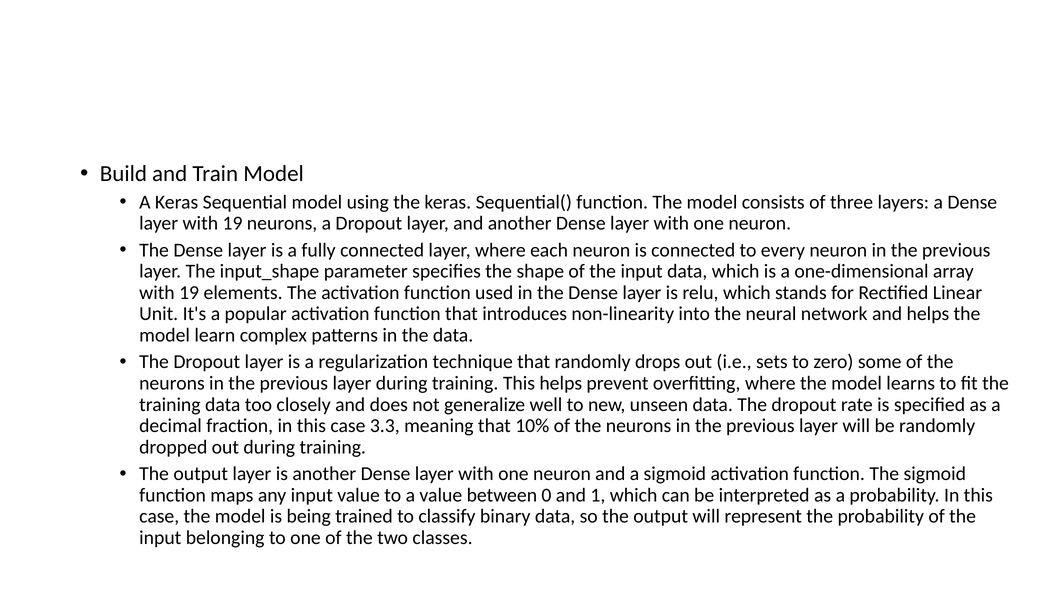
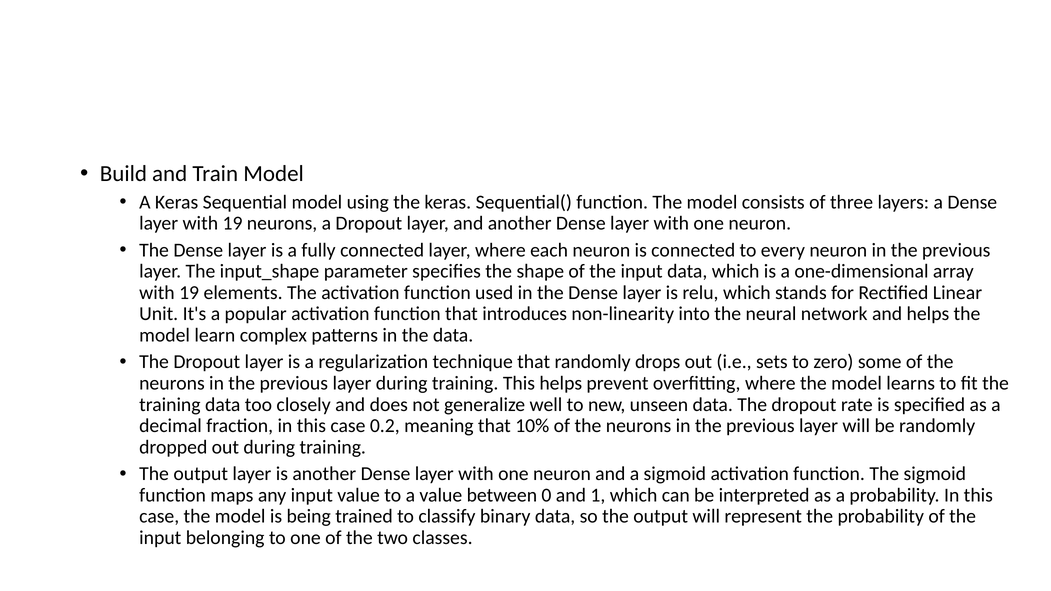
3.3: 3.3 -> 0.2
